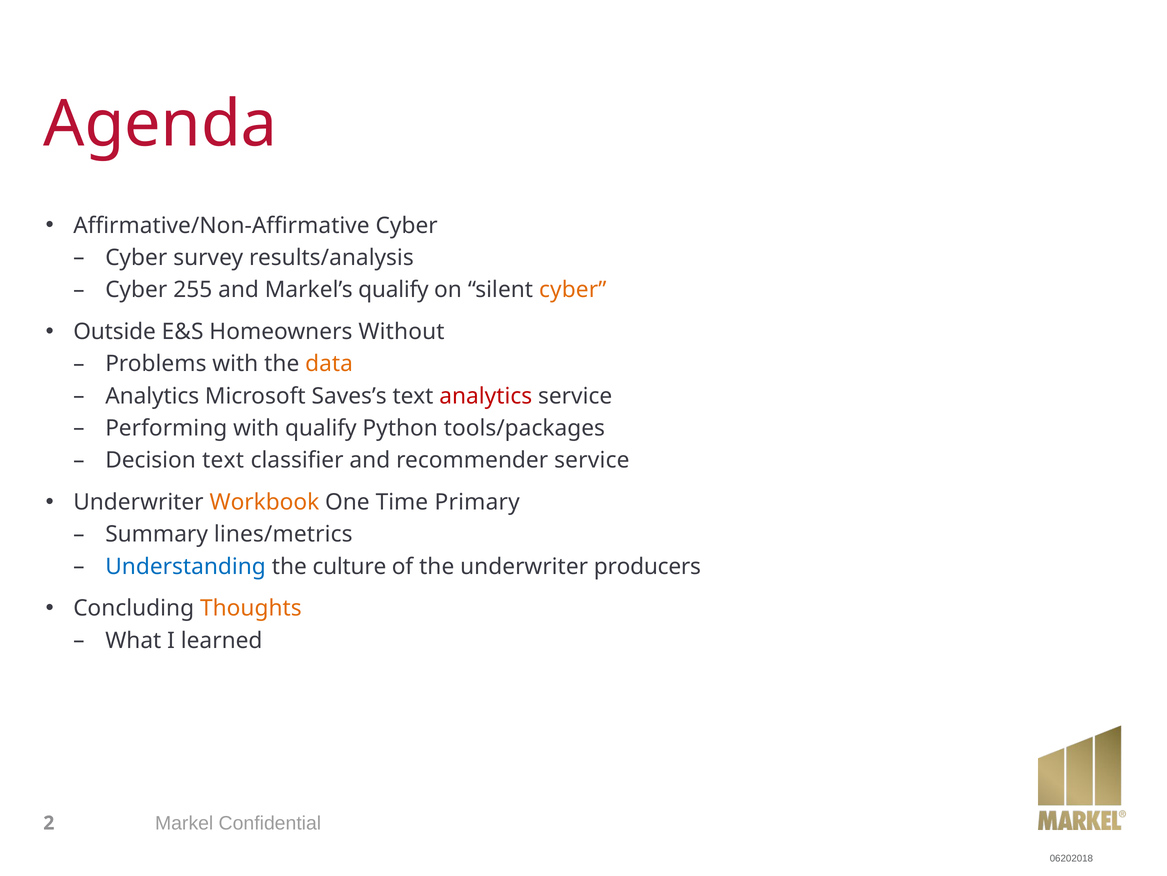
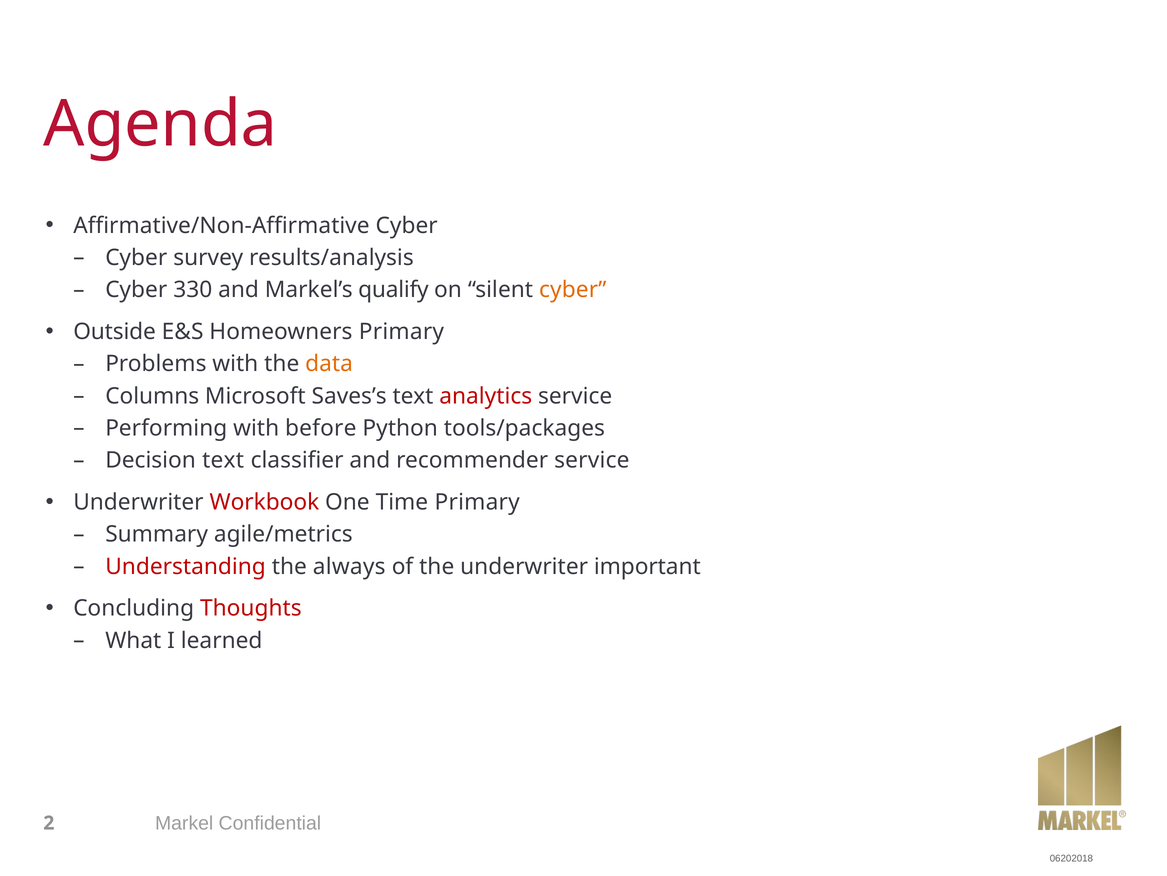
255: 255 -> 330
Homeowners Without: Without -> Primary
Analytics at (152, 396): Analytics -> Columns
with qualify: qualify -> before
Workbook colour: orange -> red
lines/metrics: lines/metrics -> agile/metrics
Understanding colour: blue -> red
culture: culture -> always
producers: producers -> important
Thoughts colour: orange -> red
